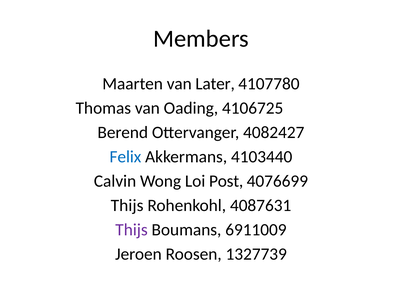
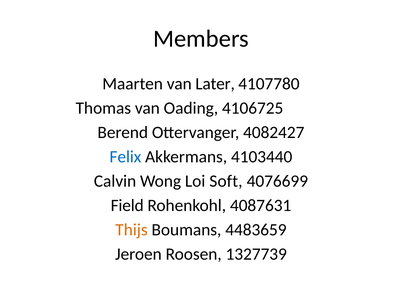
Post: Post -> Soft
Thijs at (127, 206): Thijs -> Field
Thijs at (132, 230) colour: purple -> orange
6911009: 6911009 -> 4483659
